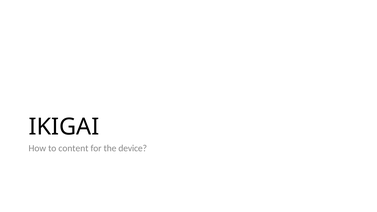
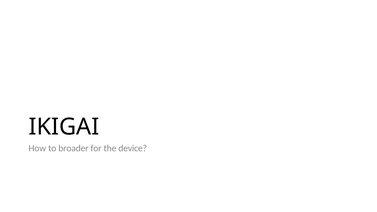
content: content -> broader
